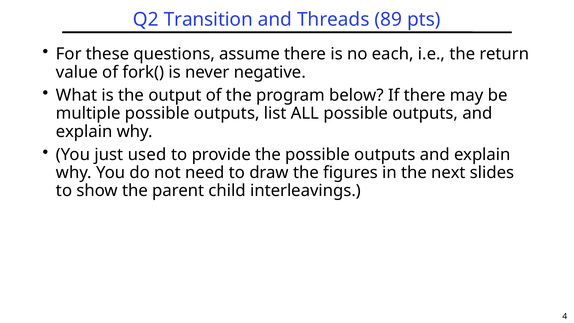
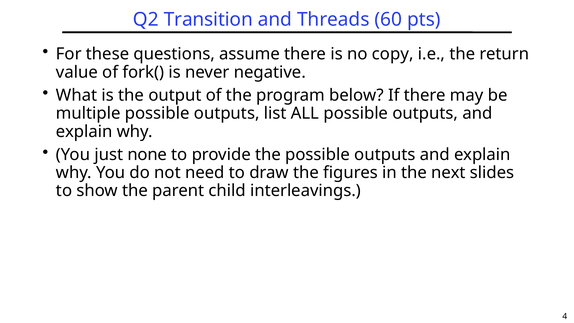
89: 89 -> 60
each: each -> copy
used: used -> none
